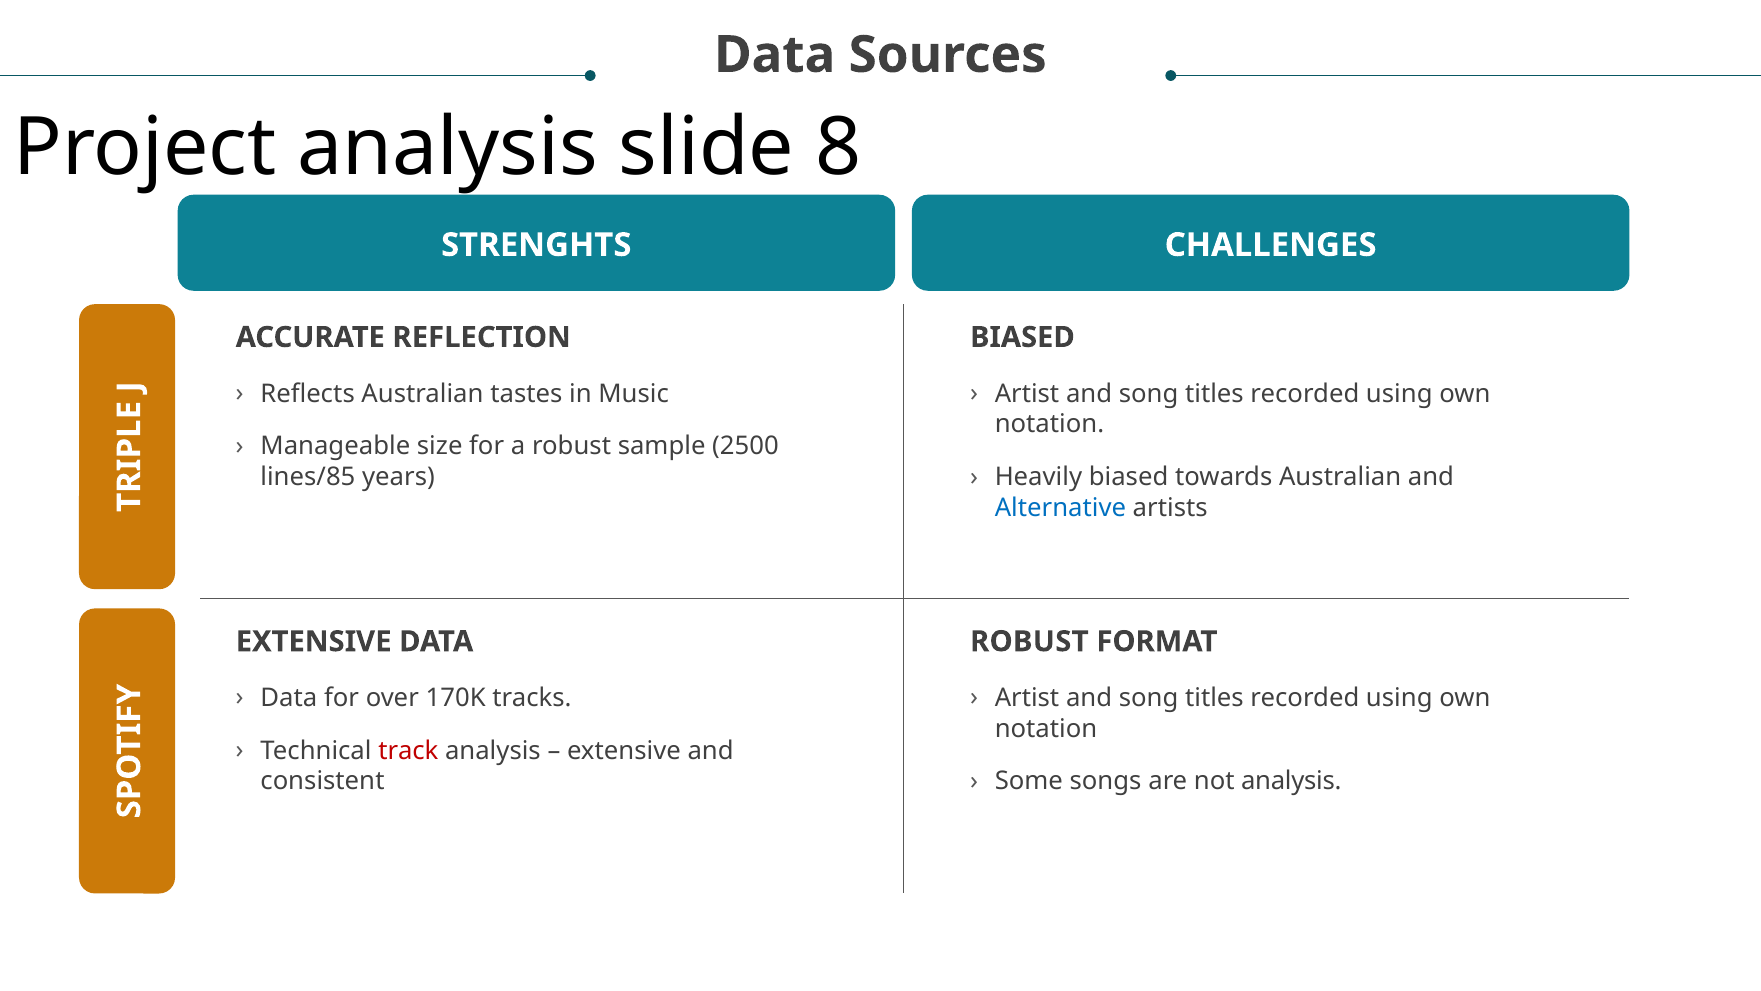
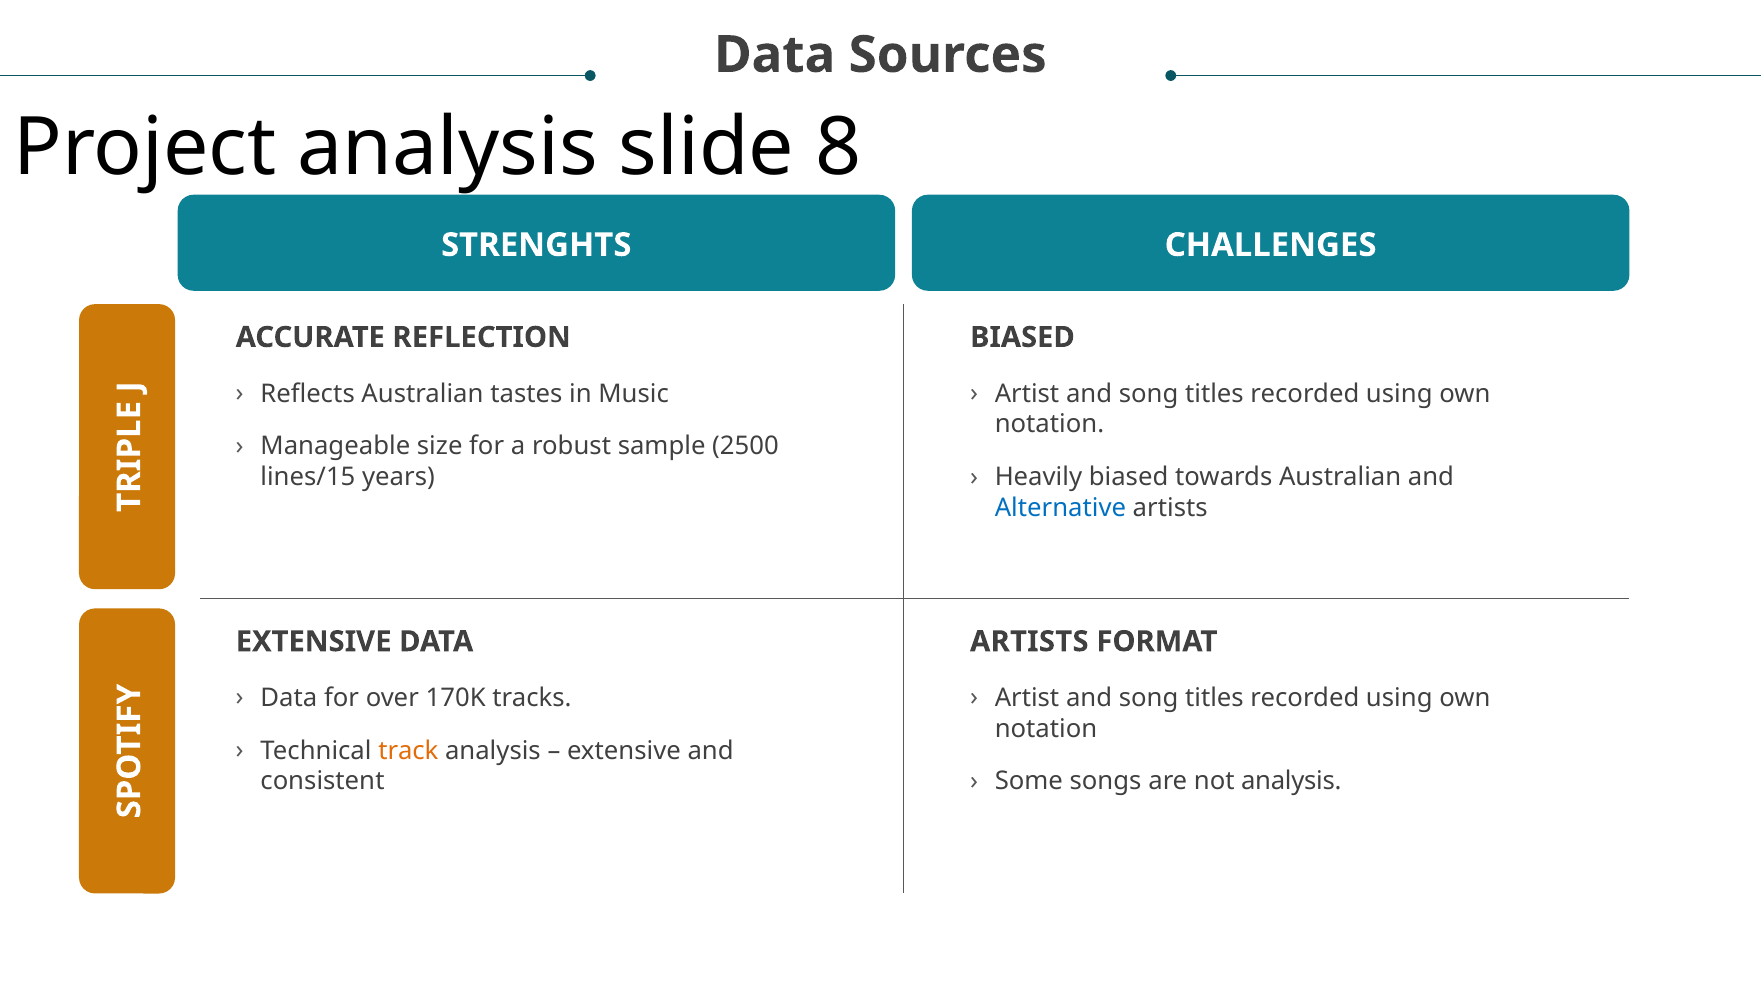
lines/85: lines/85 -> lines/15
DATA ROBUST: ROBUST -> ARTISTS
track colour: red -> orange
